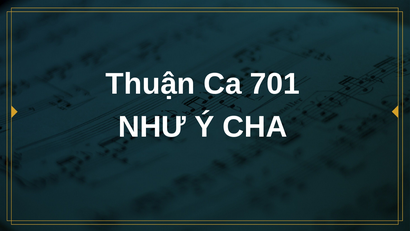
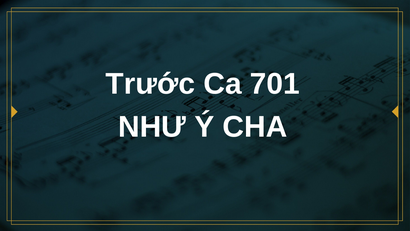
Thuận: Thuận -> Trước
